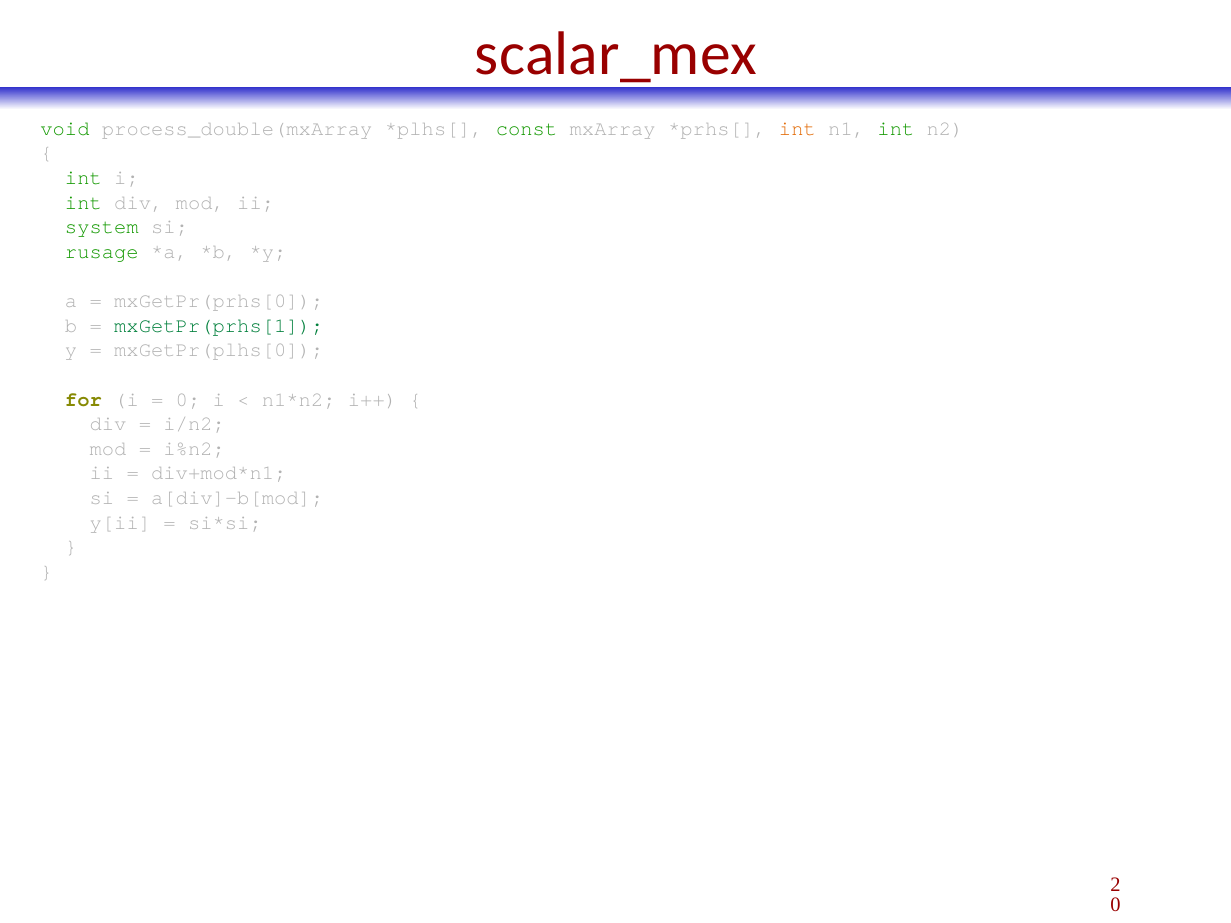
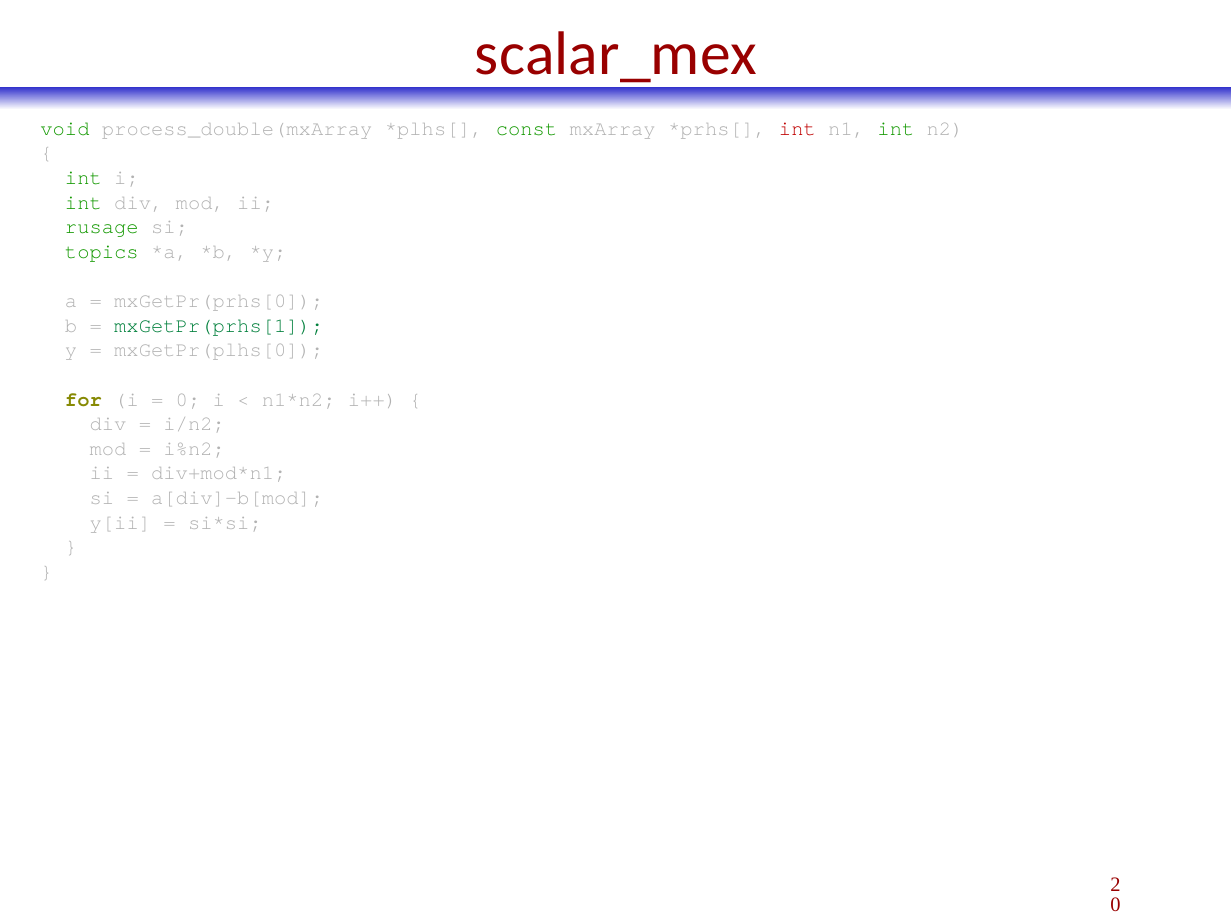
int at (797, 129) colour: orange -> red
system: system -> rusage
rusage: rusage -> topics
